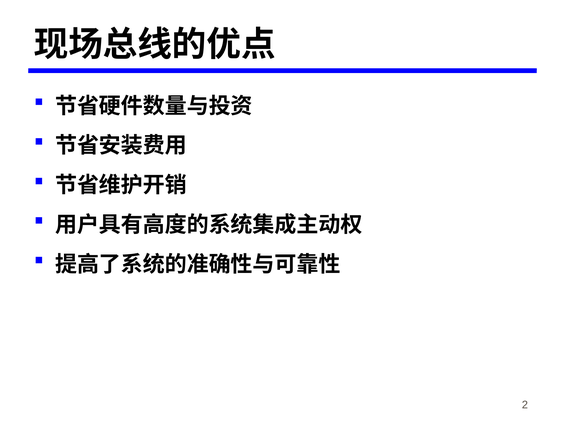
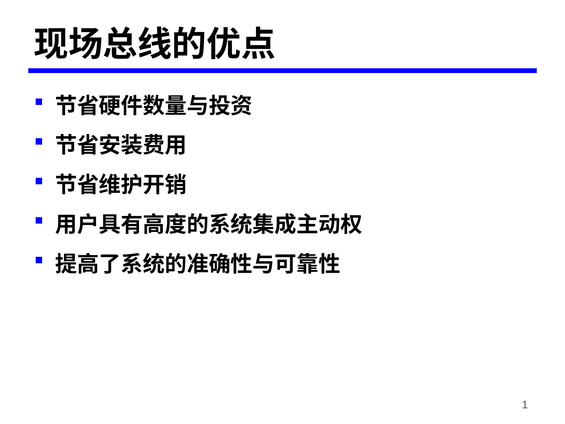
2: 2 -> 1
